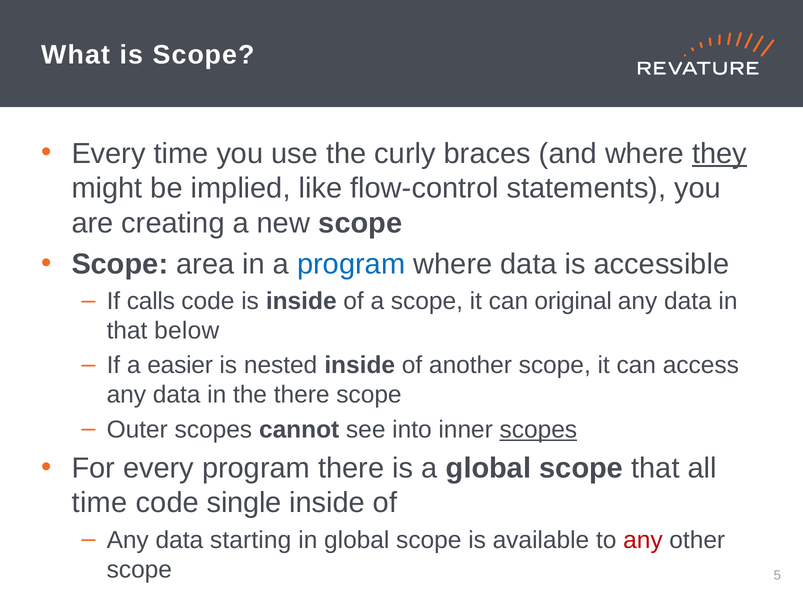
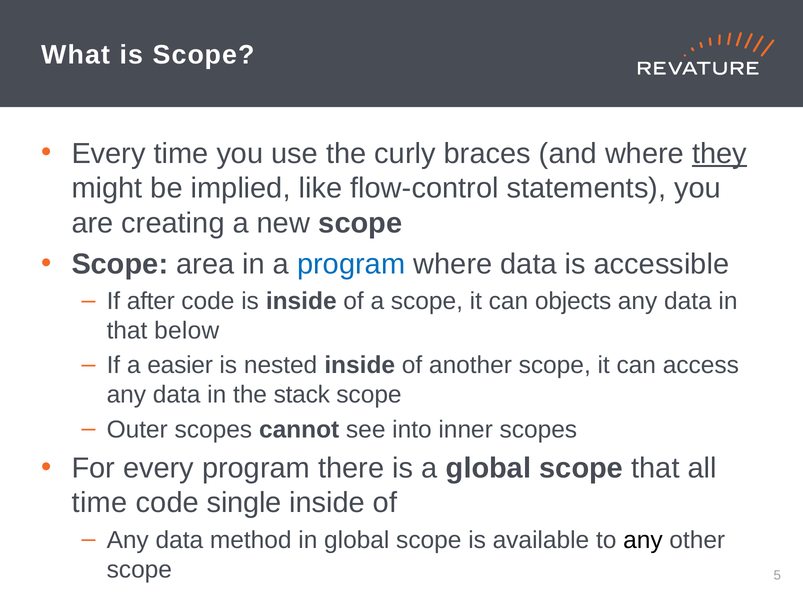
calls: calls -> after
original: original -> objects
the there: there -> stack
scopes at (538, 430) underline: present -> none
starting: starting -> method
any at (643, 540) colour: red -> black
